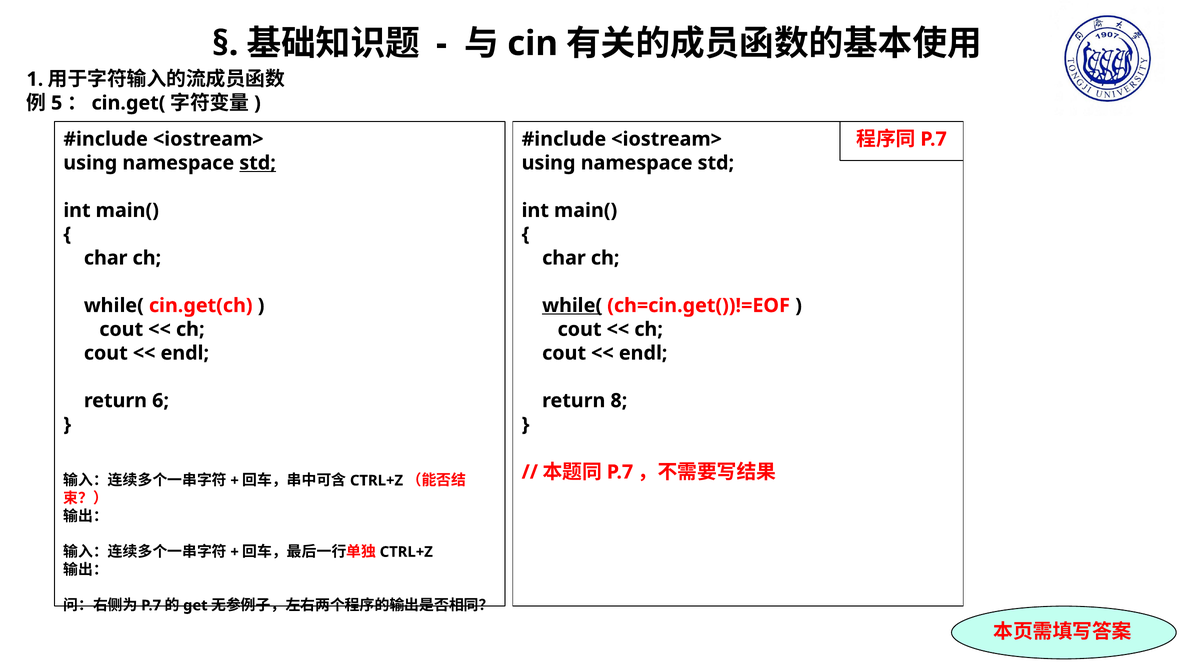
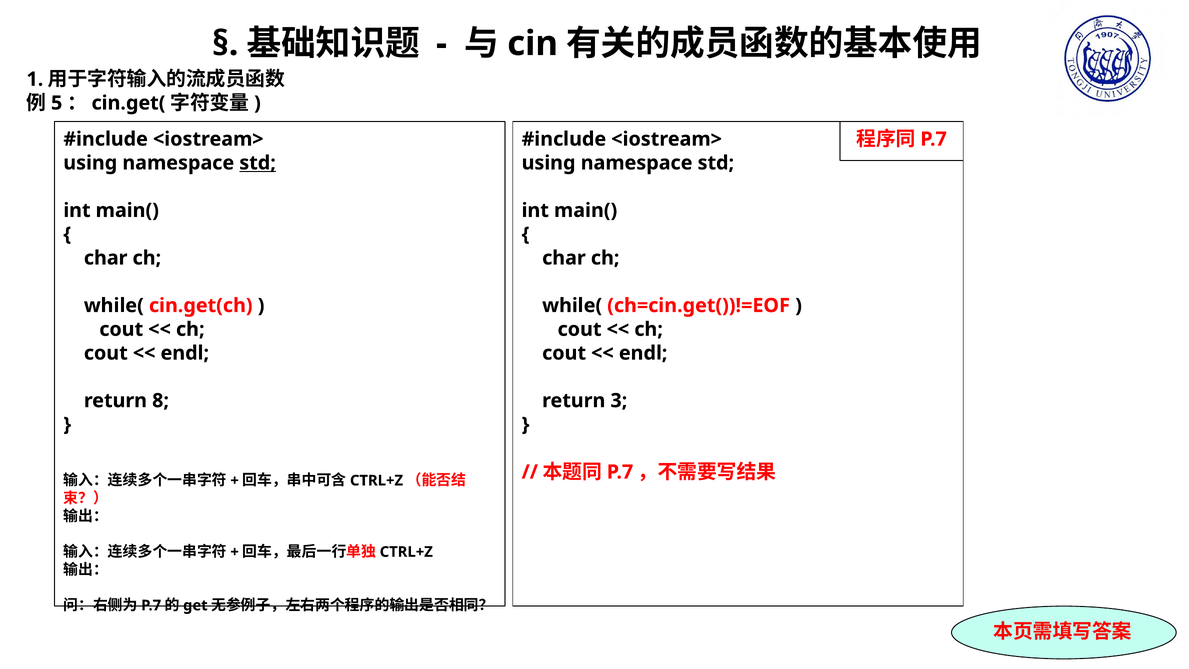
while( at (572, 305) underline: present -> none
6: 6 -> 8
8: 8 -> 3
